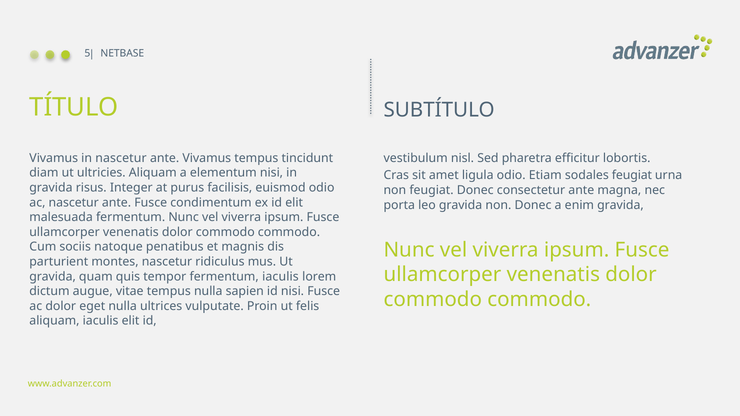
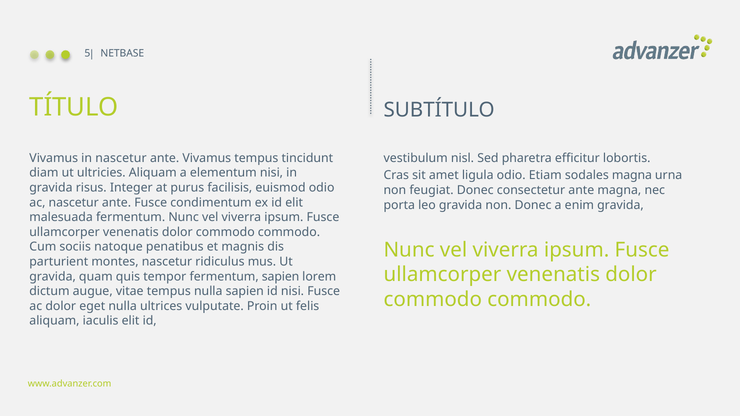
sodales feugiat: feugiat -> magna
fermentum iaculis: iaculis -> sapien
